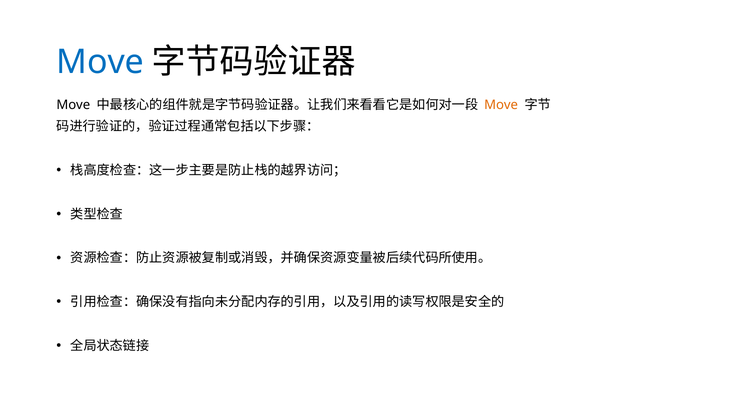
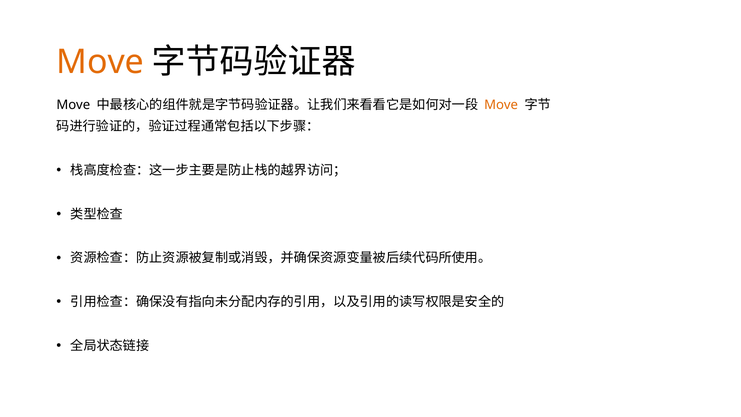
Move at (100, 62) colour: blue -> orange
